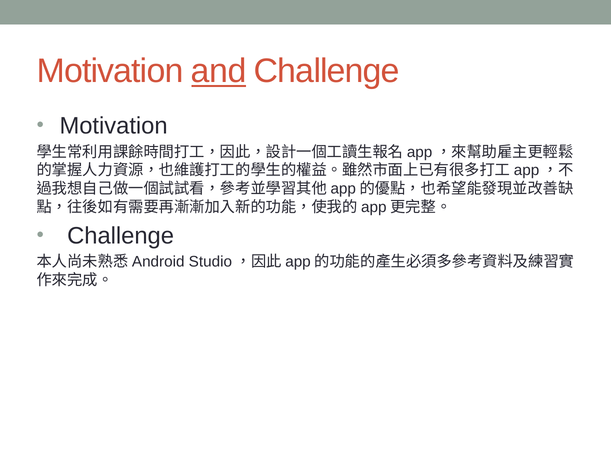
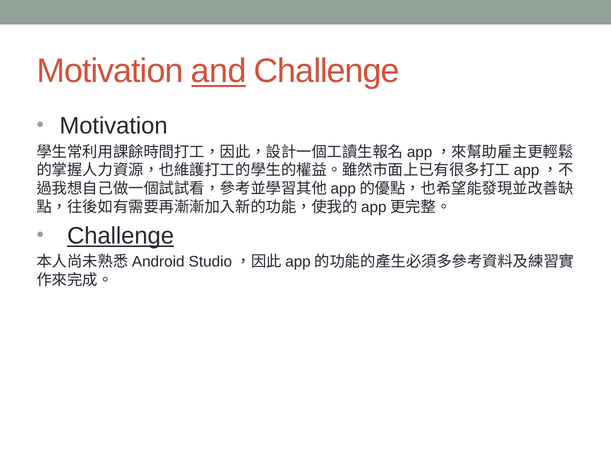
Challenge at (121, 235) underline: none -> present
